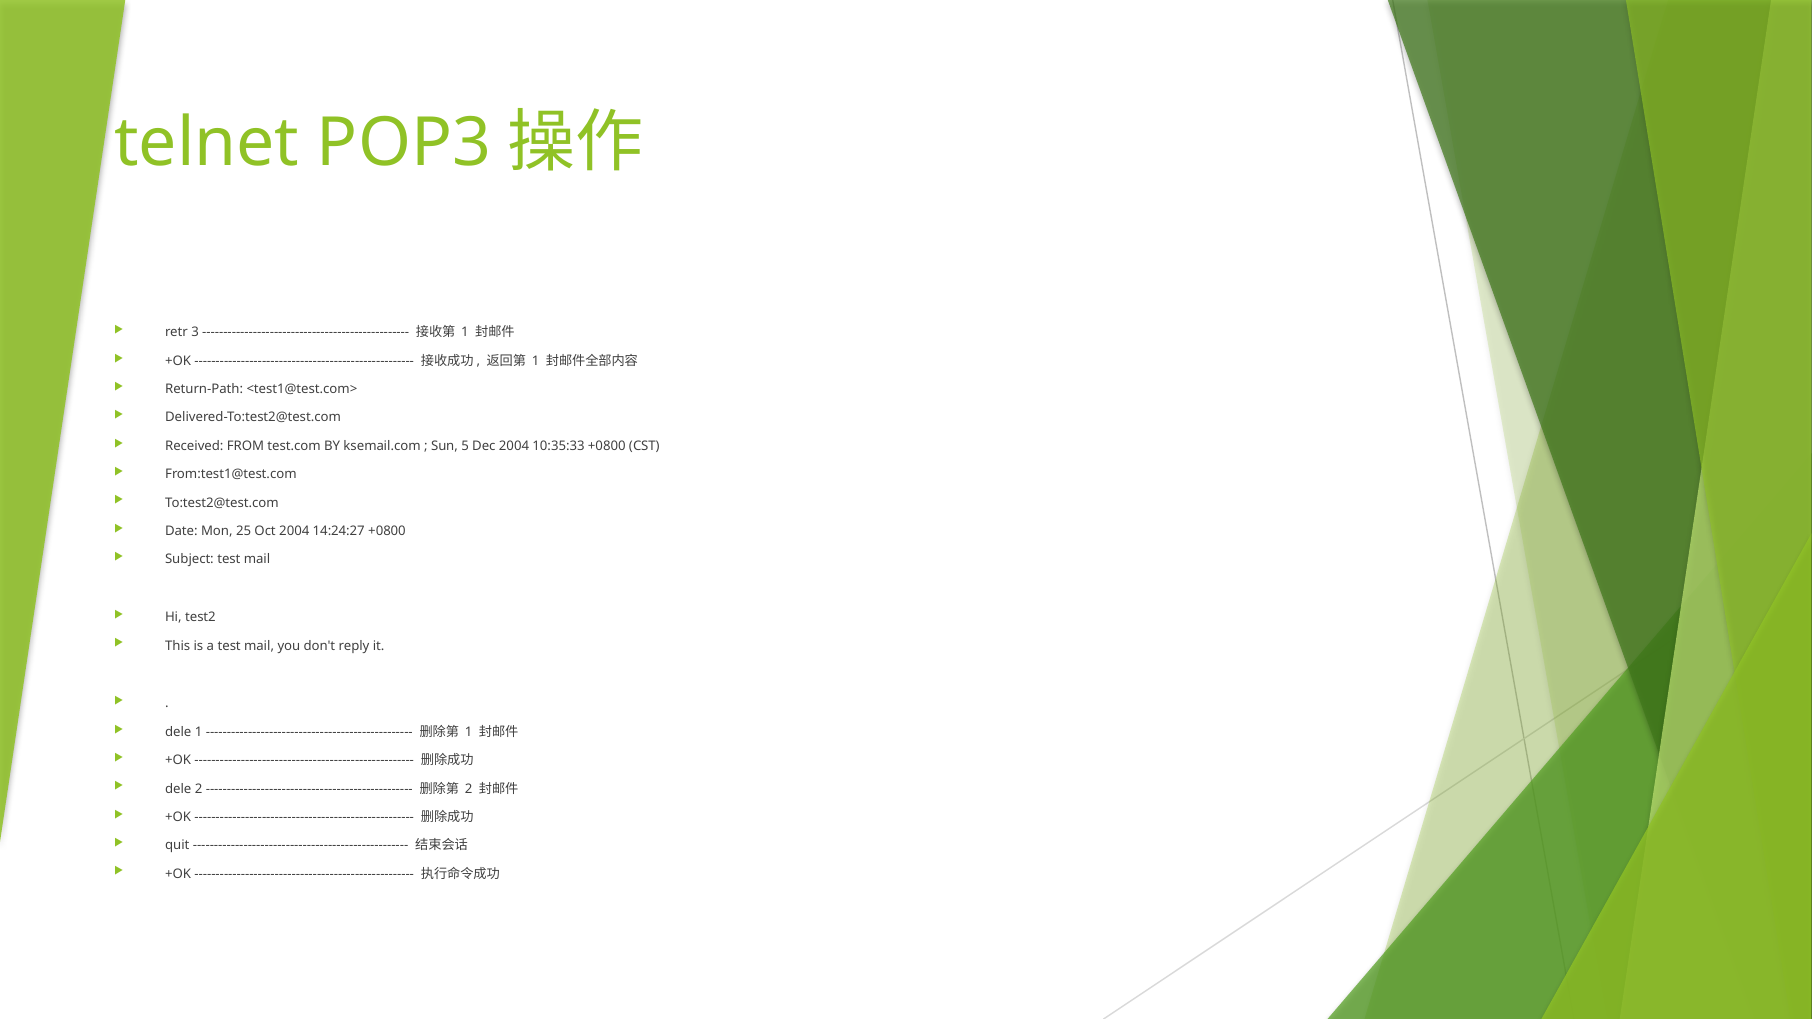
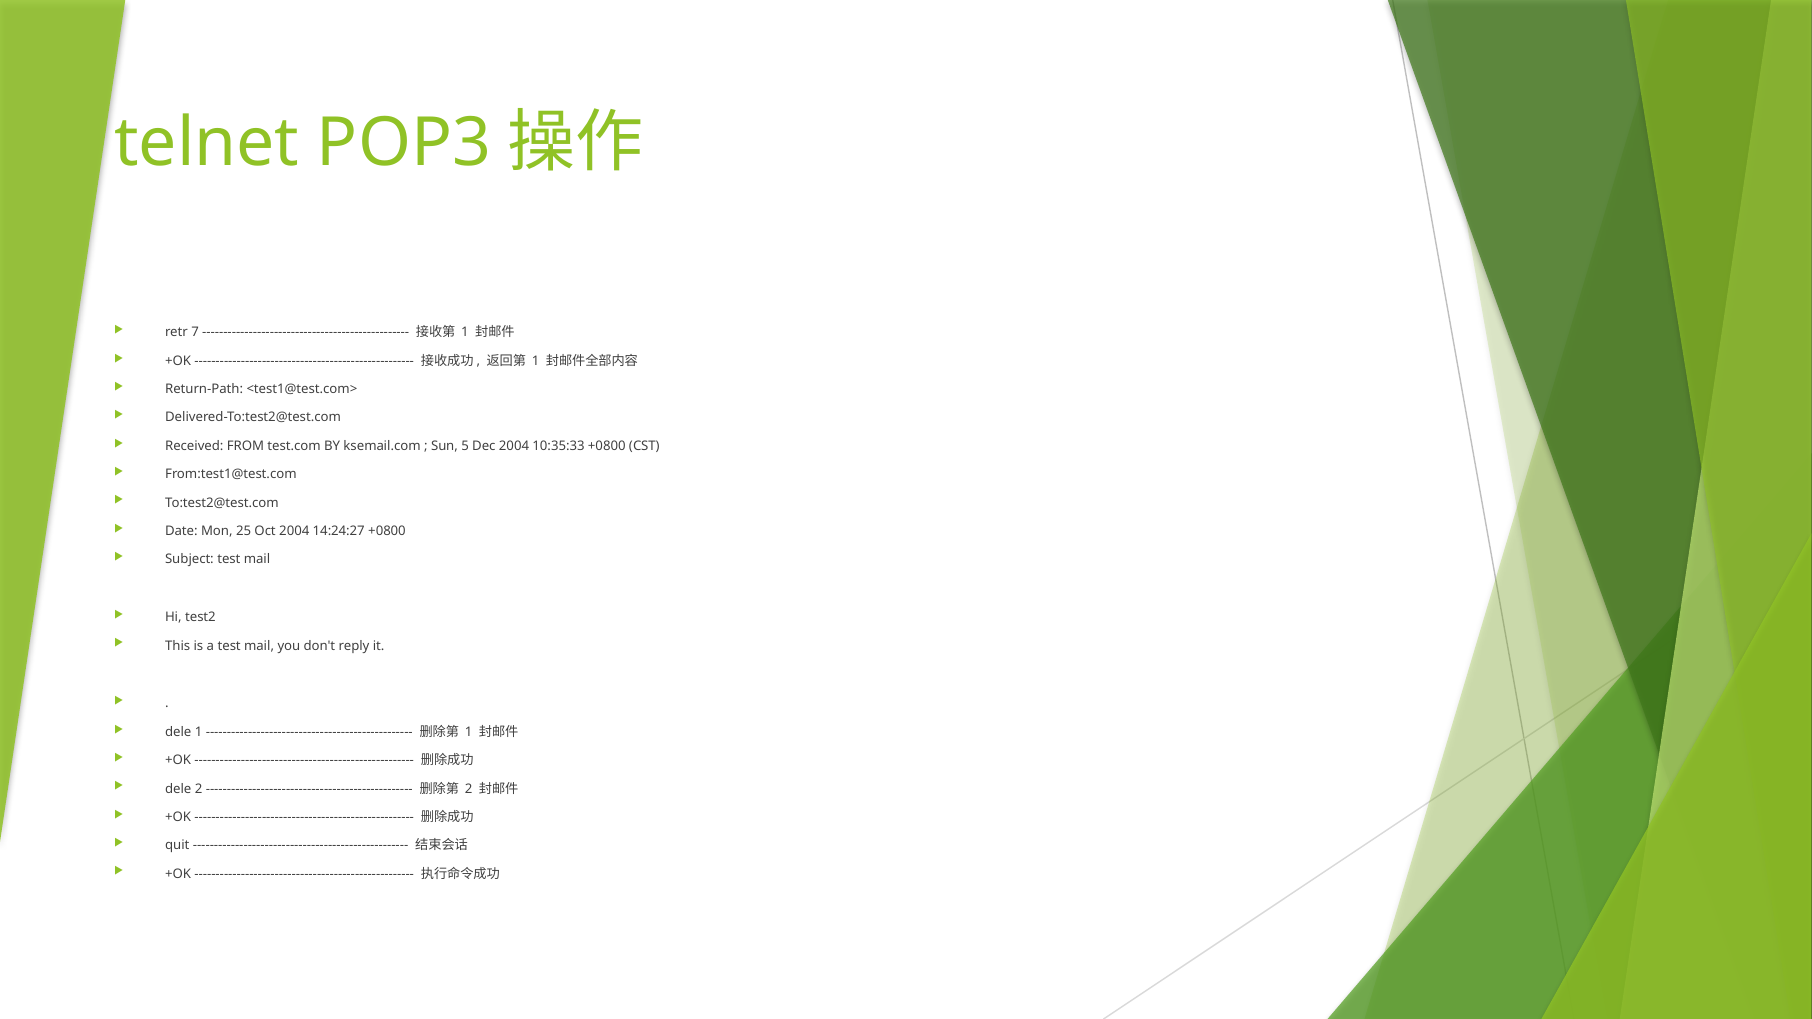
3: 3 -> 7
